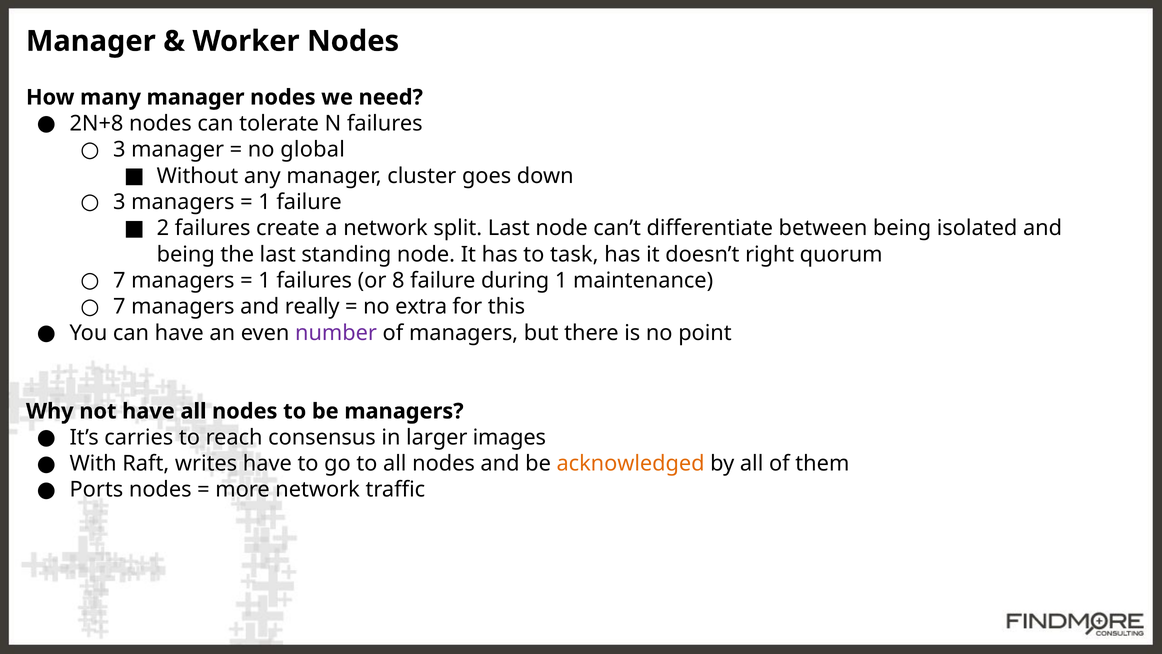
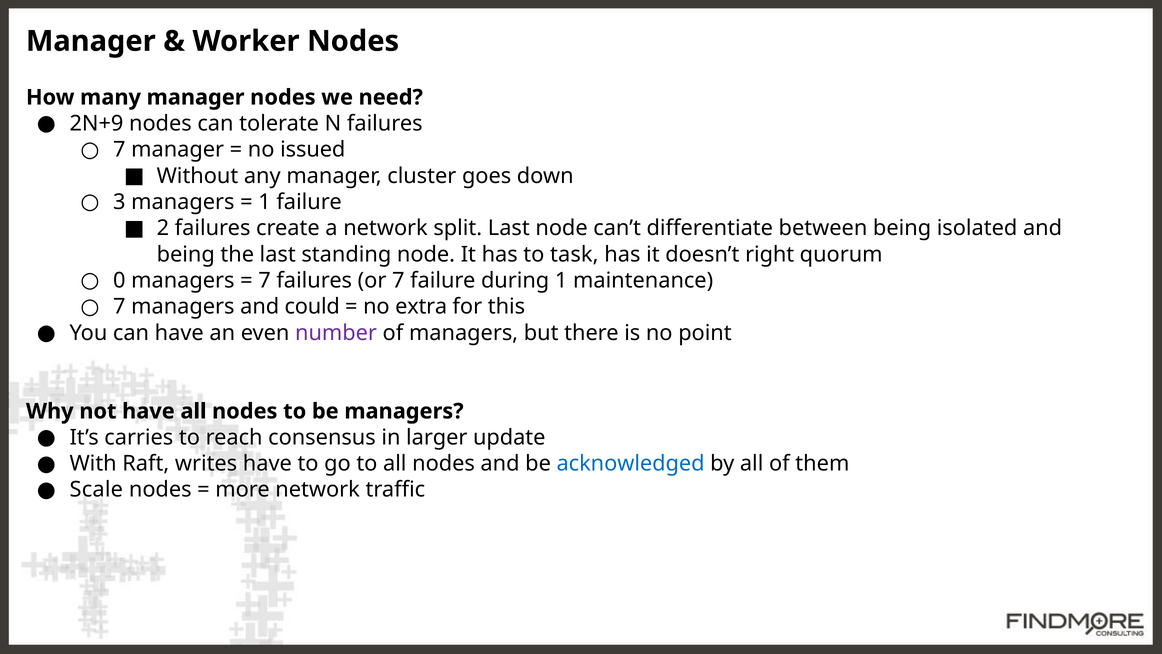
2N+8: 2N+8 -> 2N+9
3 at (119, 150): 3 -> 7
global: global -> issued
7 at (119, 280): 7 -> 0
1 at (265, 280): 1 -> 7
or 8: 8 -> 7
really: really -> could
images: images -> update
acknowledged colour: orange -> blue
Ports: Ports -> Scale
